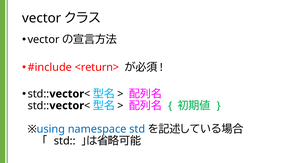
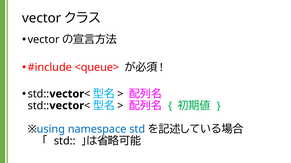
<return>: <return> -> <queue>
